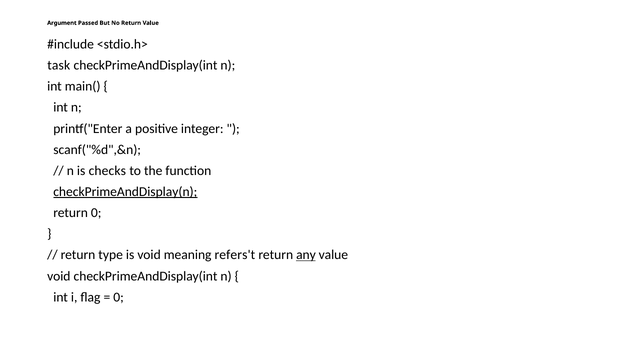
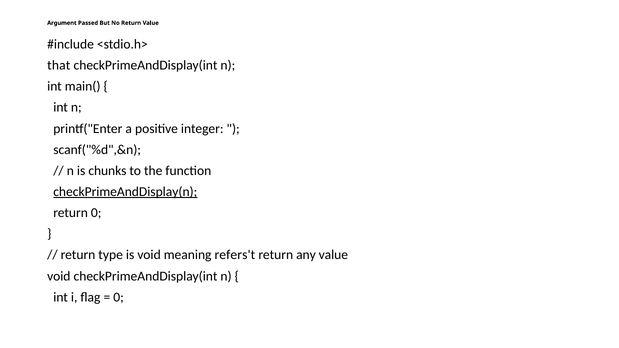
task: task -> that
checks: checks -> chunks
any underline: present -> none
